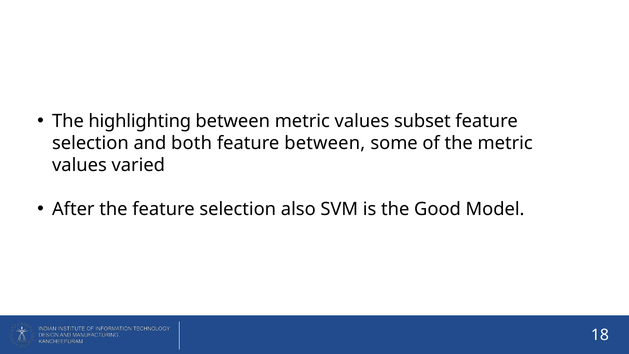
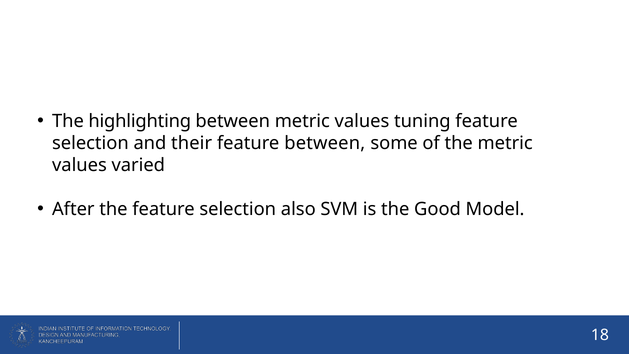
subset: subset -> tuning
both: both -> their
